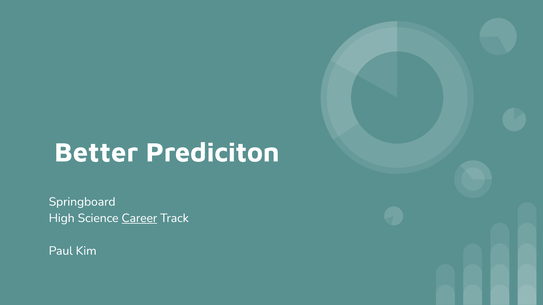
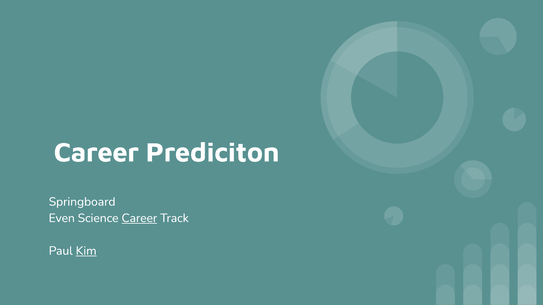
Better at (96, 153): Better -> Career
High: High -> Even
Kim underline: none -> present
